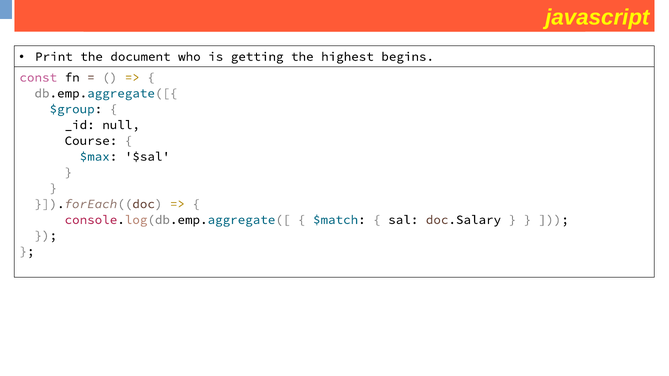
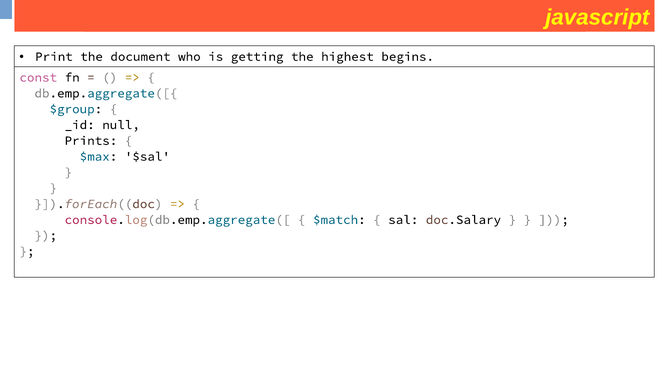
Course: Course -> Prints
